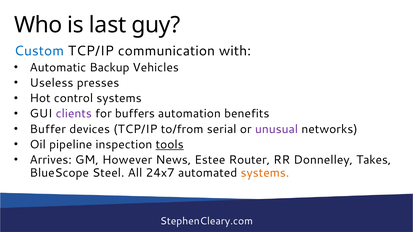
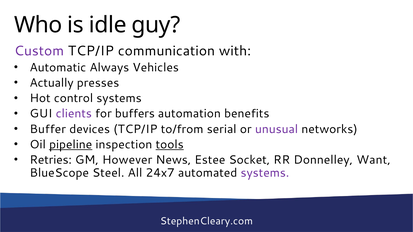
last: last -> idle
Custom colour: blue -> purple
Backup: Backup -> Always
Useless: Useless -> Actually
pipeline underline: none -> present
Arrives: Arrives -> Retries
Router: Router -> Socket
Takes: Takes -> Want
systems at (265, 173) colour: orange -> purple
